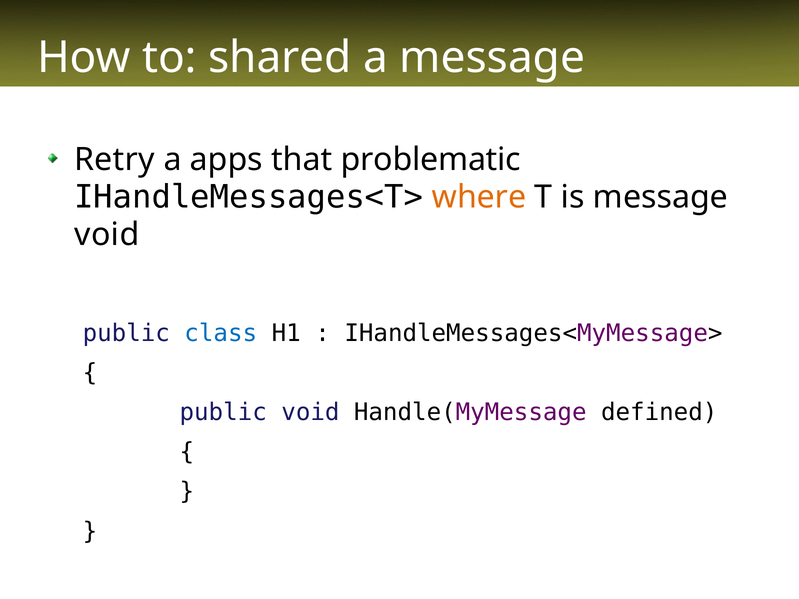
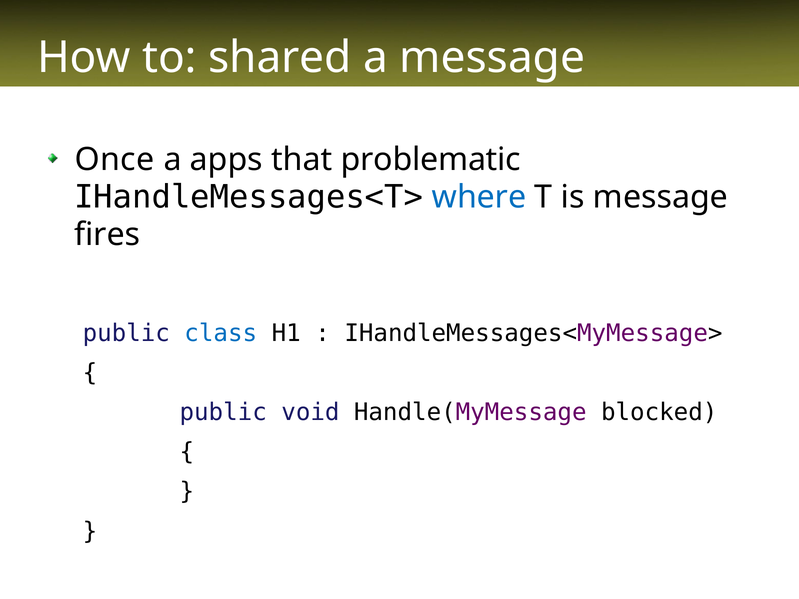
Retry: Retry -> Once
where colour: orange -> blue
void at (107, 235): void -> fires
defined: defined -> blocked
